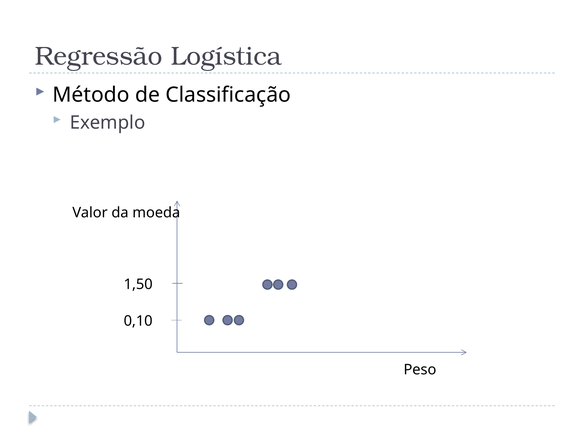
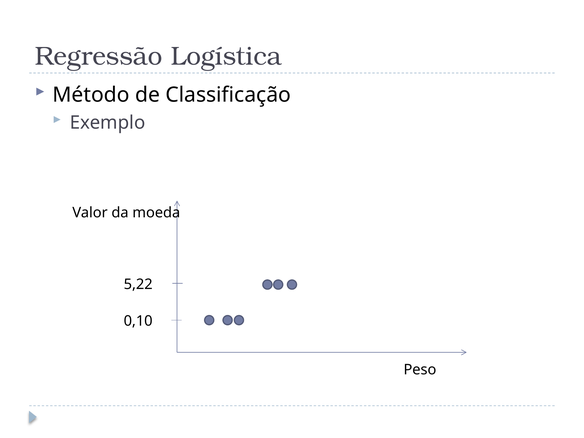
1,50: 1,50 -> 5,22
